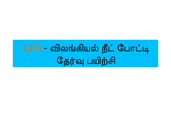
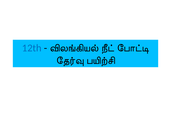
12th colour: orange -> blue
